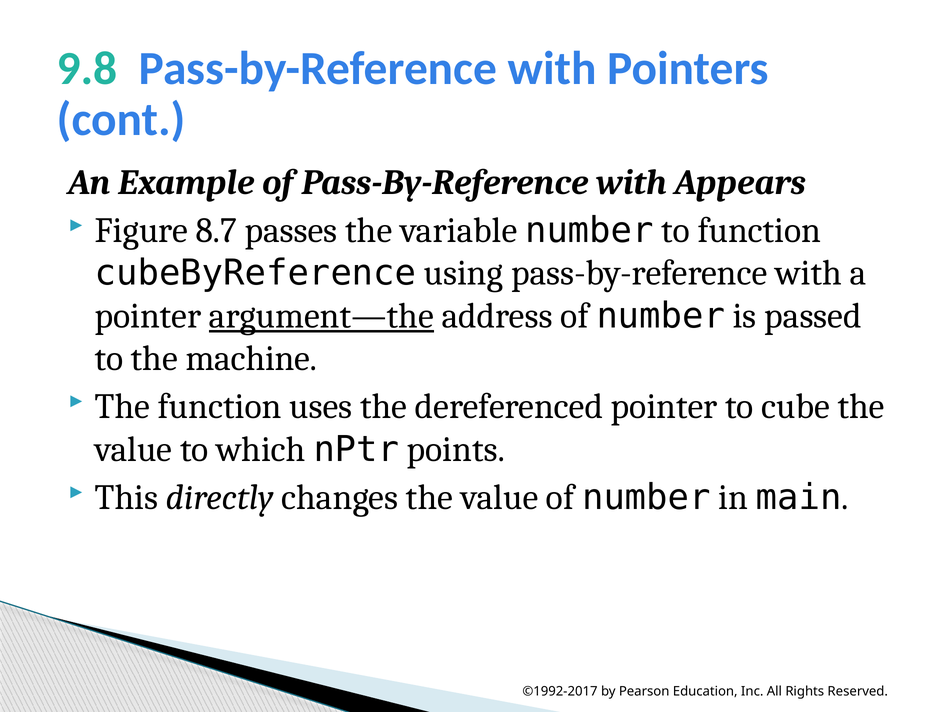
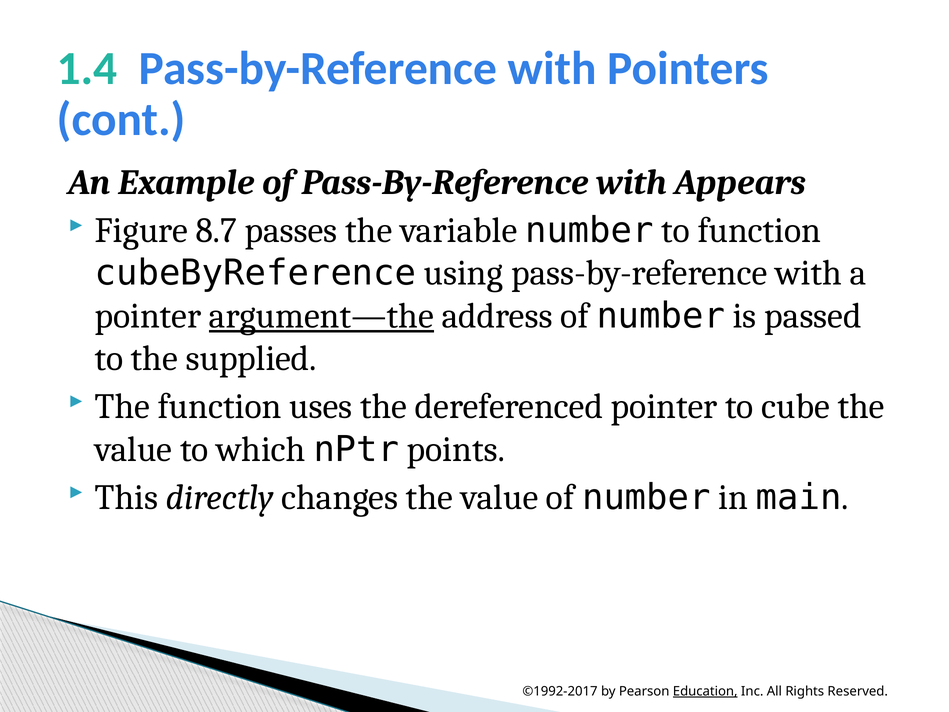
9.8: 9.8 -> 1.4
machine: machine -> supplied
Education underline: none -> present
